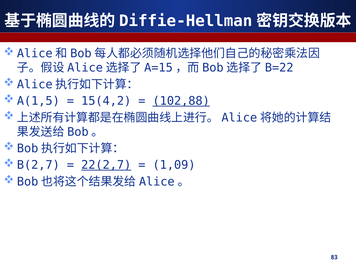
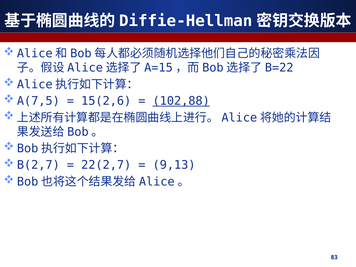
A(1,5: A(1,5 -> A(7,5
15(4,2: 15(4,2 -> 15(2,6
22(2,7 underline: present -> none
1,09: 1,09 -> 9,13
